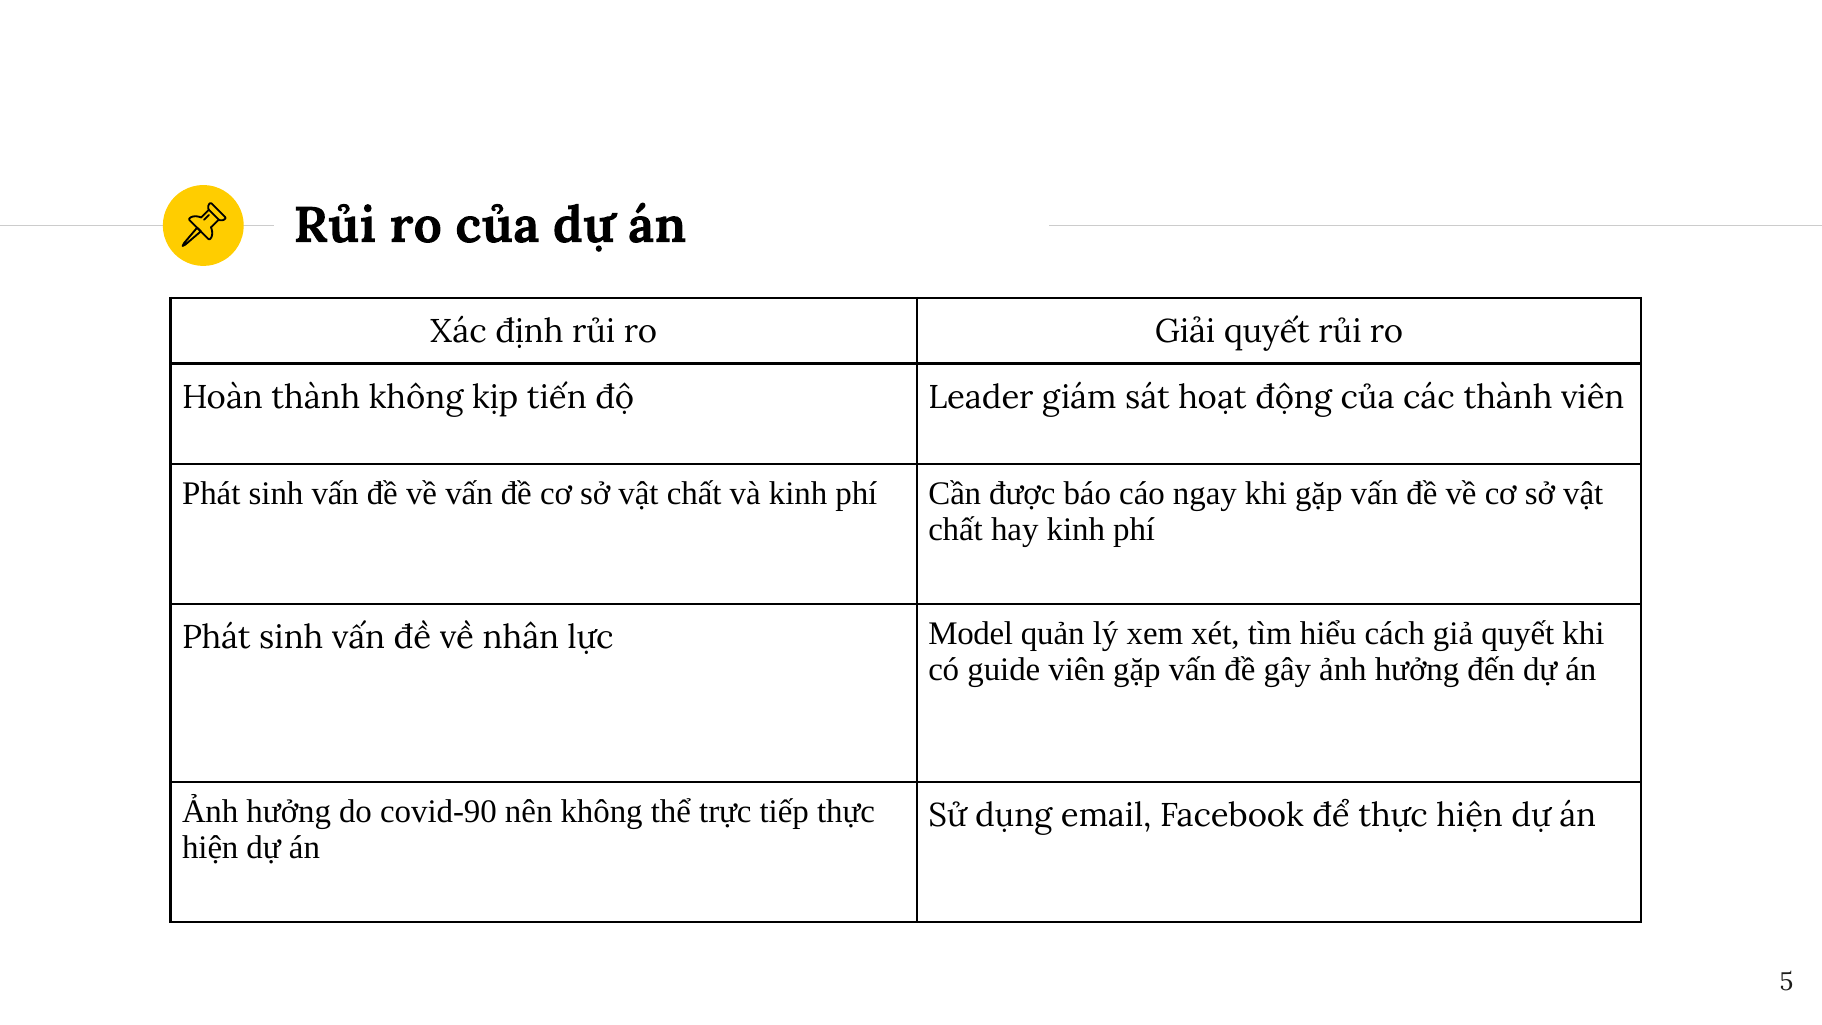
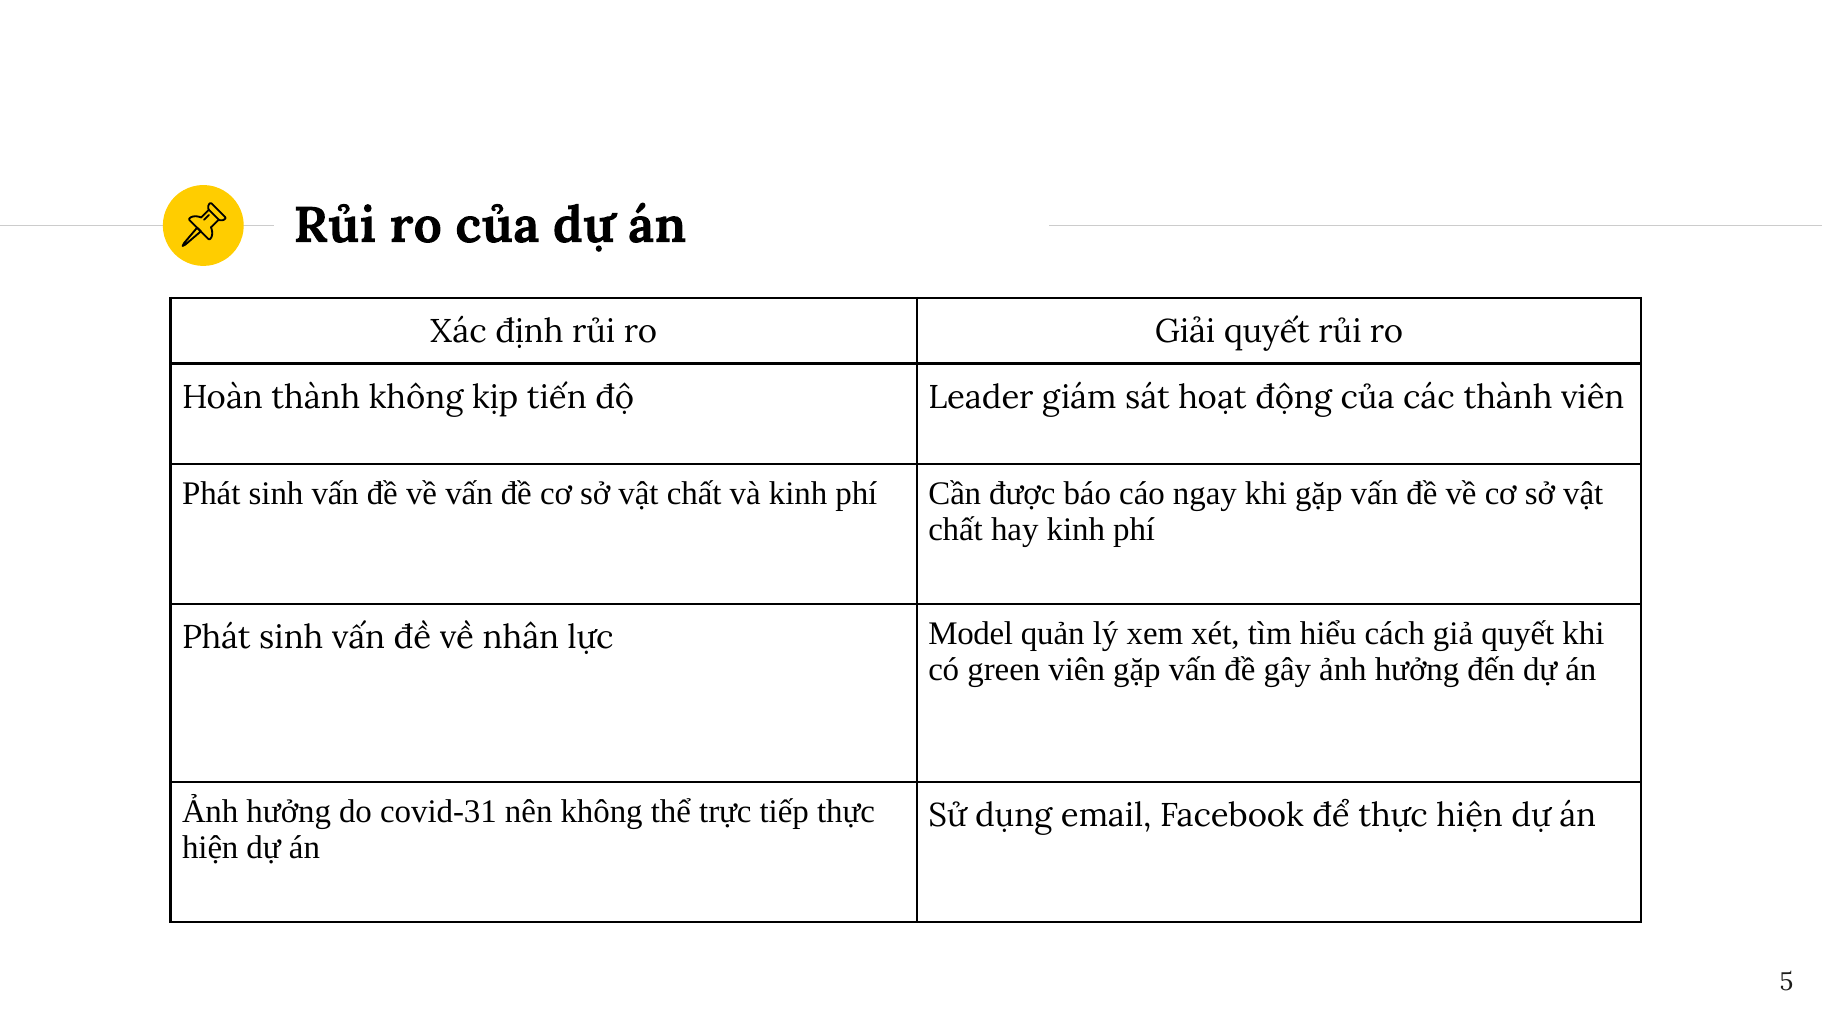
guide: guide -> green
covid-90: covid-90 -> covid-31
